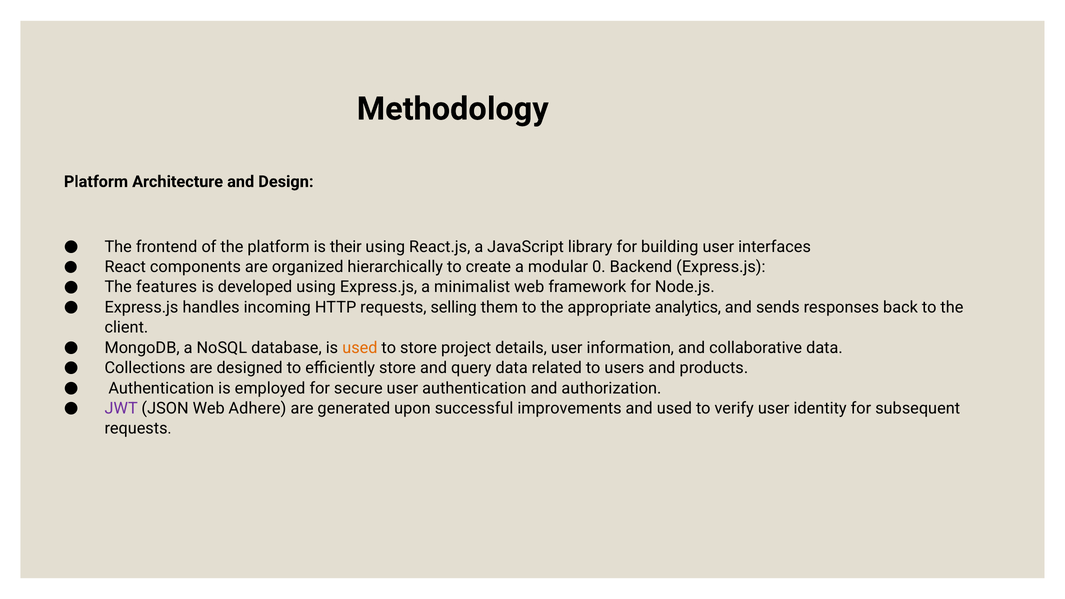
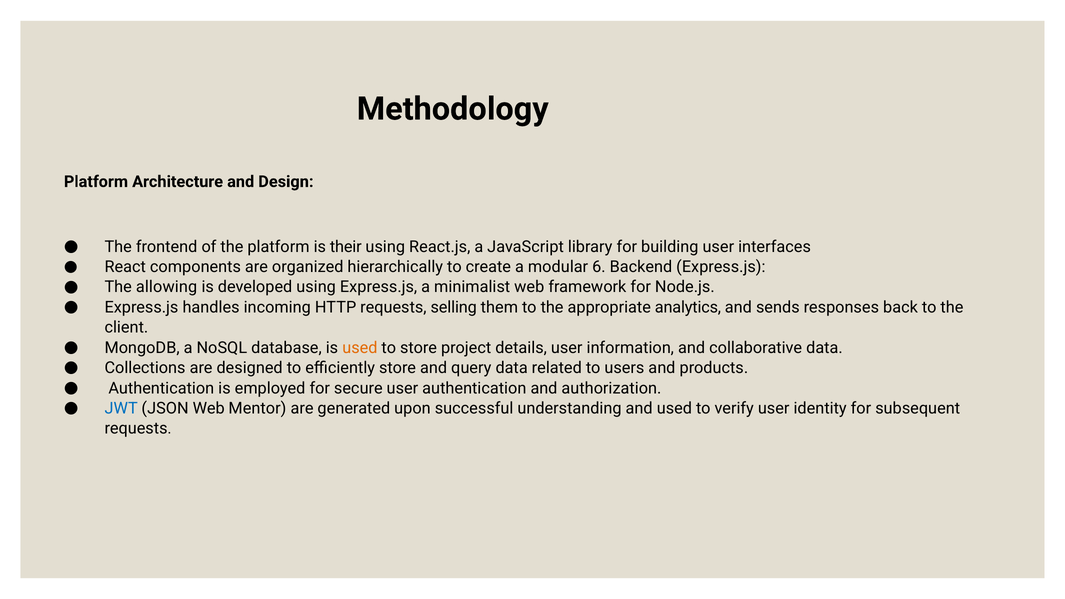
0: 0 -> 6
features: features -> allowing
JWT colour: purple -> blue
Adhere: Adhere -> Mentor
improvements: improvements -> understanding
